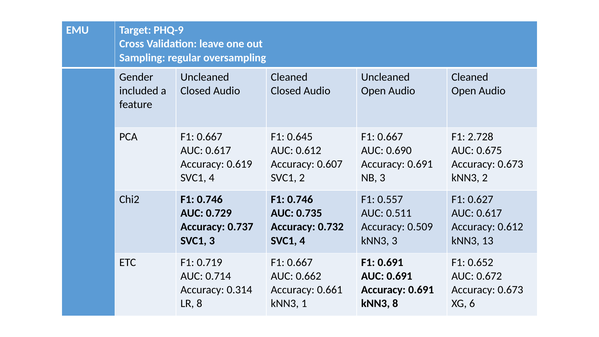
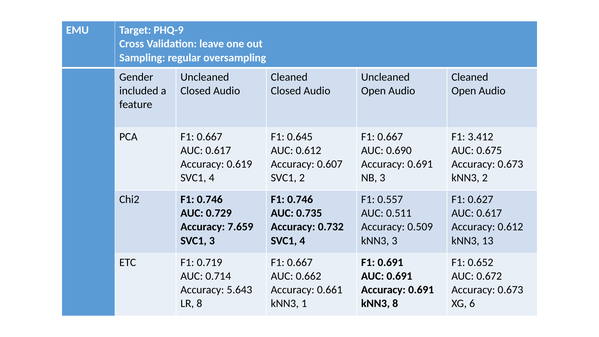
2.728: 2.728 -> 3.412
0.737: 0.737 -> 7.659
0.314: 0.314 -> 5.643
